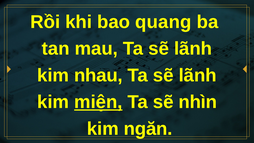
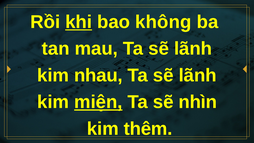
khi underline: none -> present
quang: quang -> không
ngăn: ngăn -> thêm
